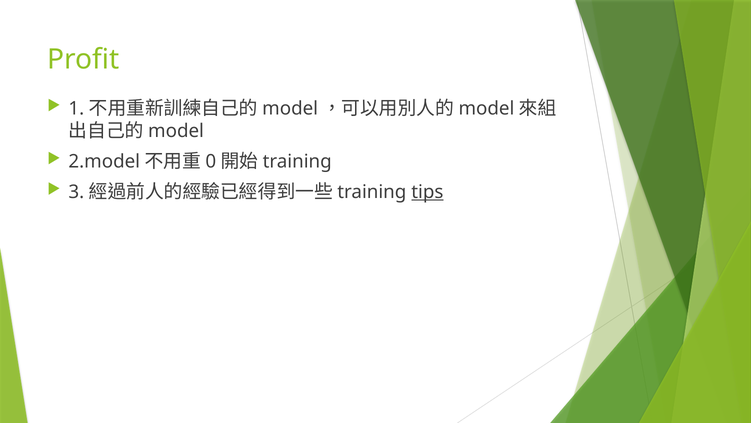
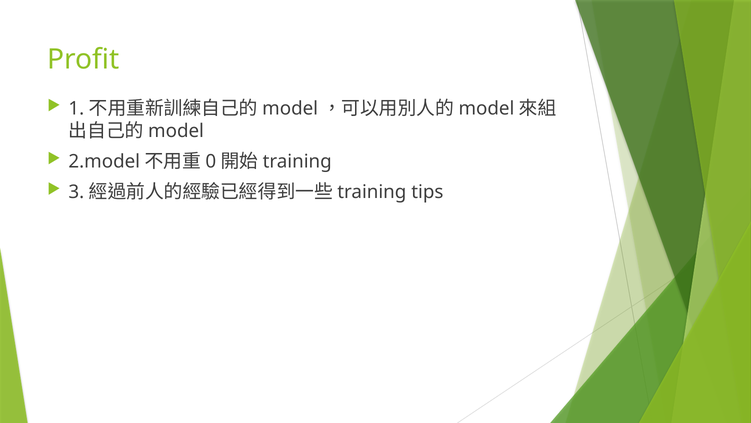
tips underline: present -> none
